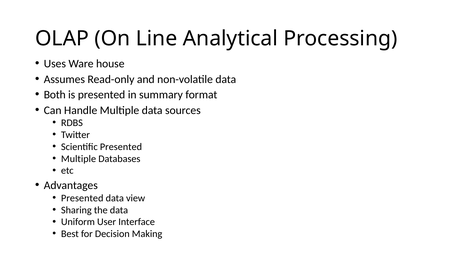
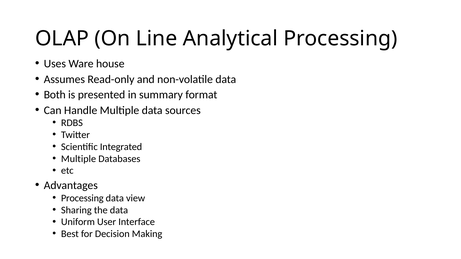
Scientific Presented: Presented -> Integrated
Presented at (82, 198): Presented -> Processing
